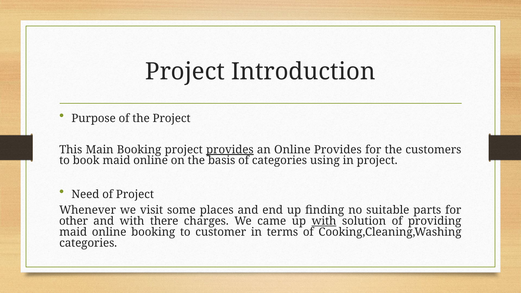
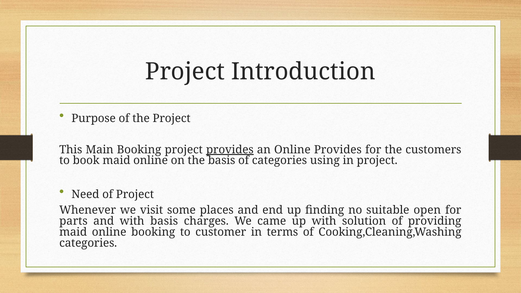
parts: parts -> open
other: other -> parts
with there: there -> basis
with at (324, 221) underline: present -> none
